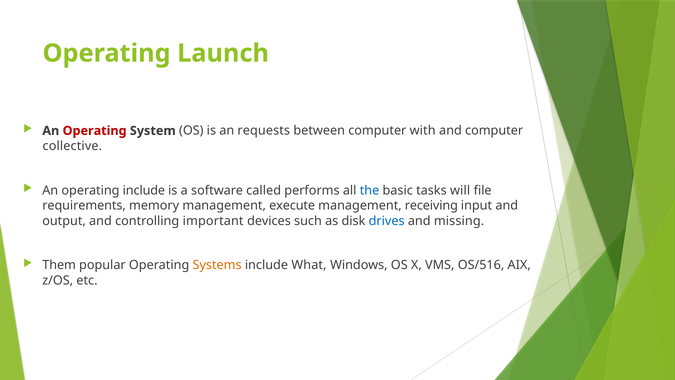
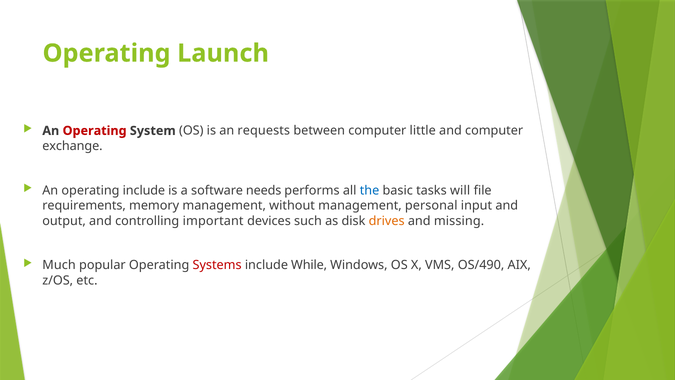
with: with -> little
collective: collective -> exchange
called: called -> needs
execute: execute -> without
receiving: receiving -> personal
drives colour: blue -> orange
Them: Them -> Much
Systems colour: orange -> red
What: What -> While
OS/516: OS/516 -> OS/490
